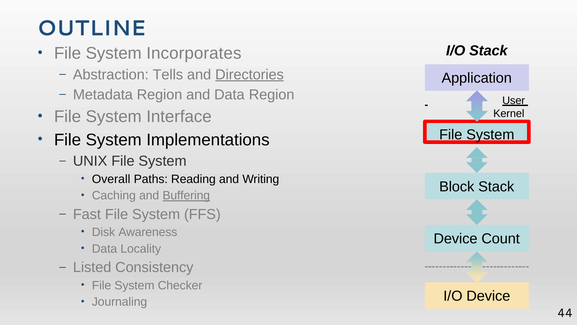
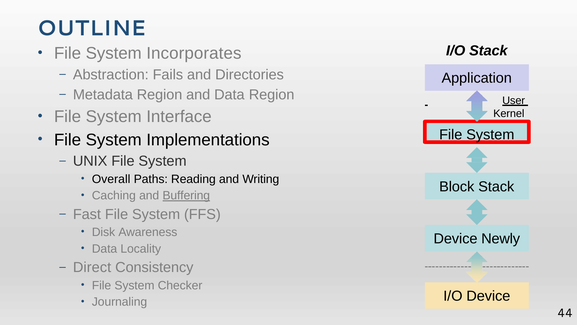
Tells: Tells -> Fails
Directories underline: present -> none
Count: Count -> Newly
Listed: Listed -> Direct
